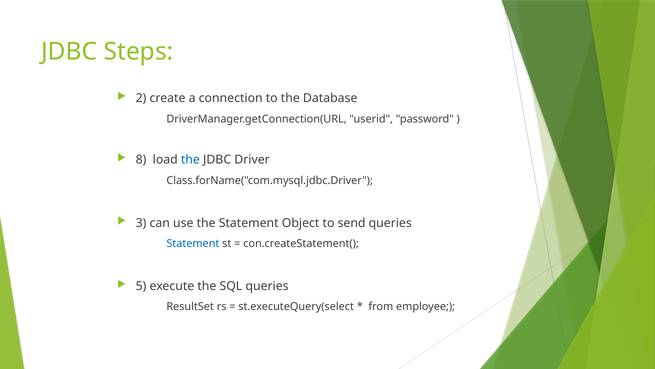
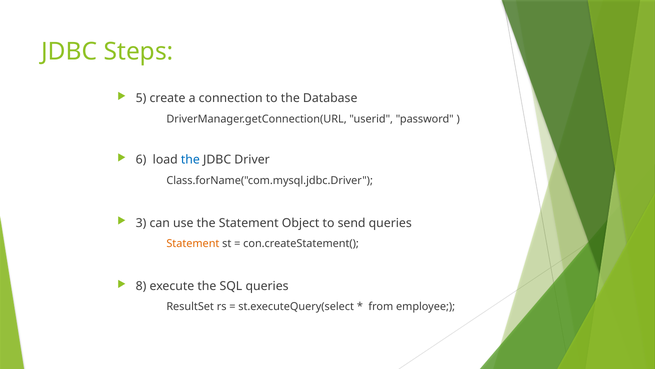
2: 2 -> 5
8: 8 -> 6
Statement at (193, 243) colour: blue -> orange
5: 5 -> 8
